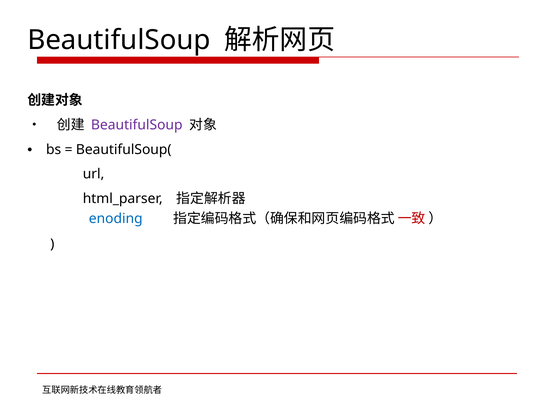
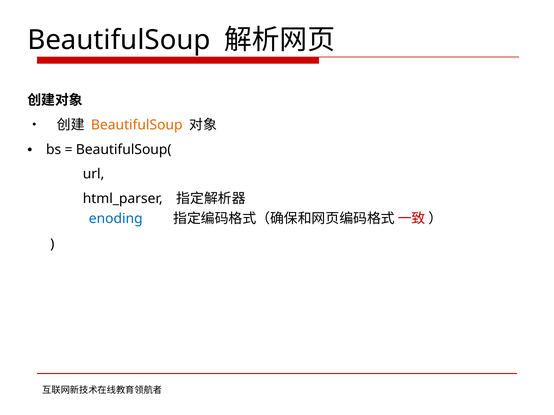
BeautifulSoup at (137, 125) colour: purple -> orange
